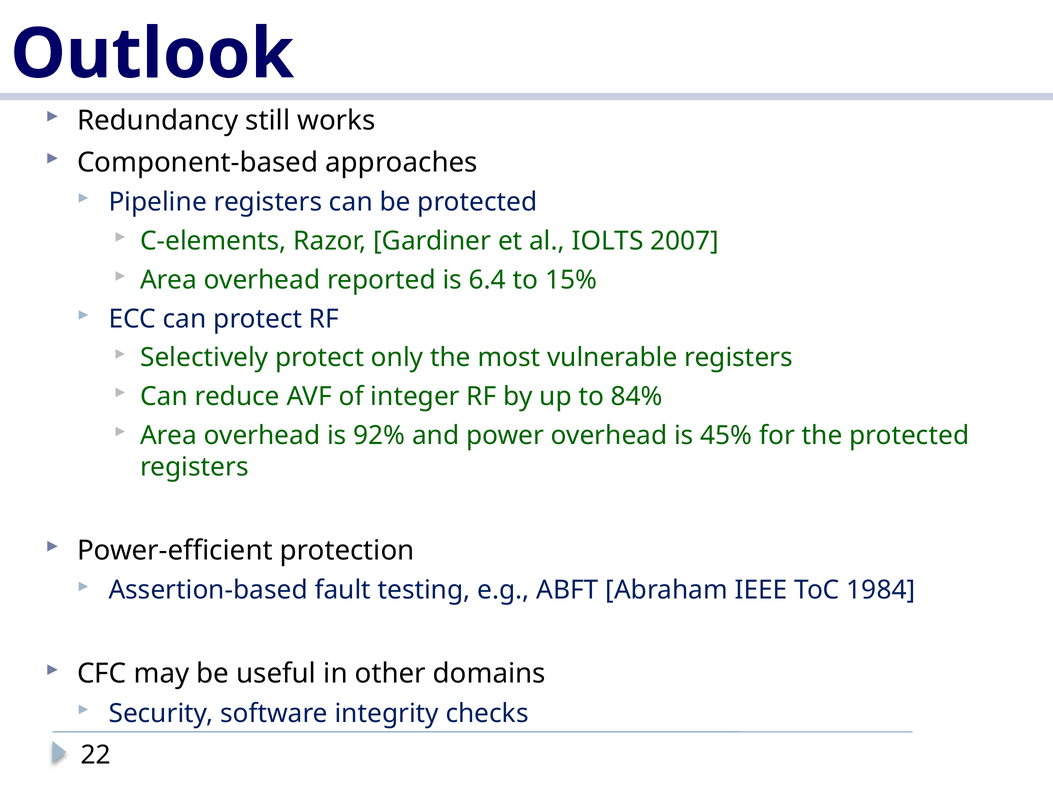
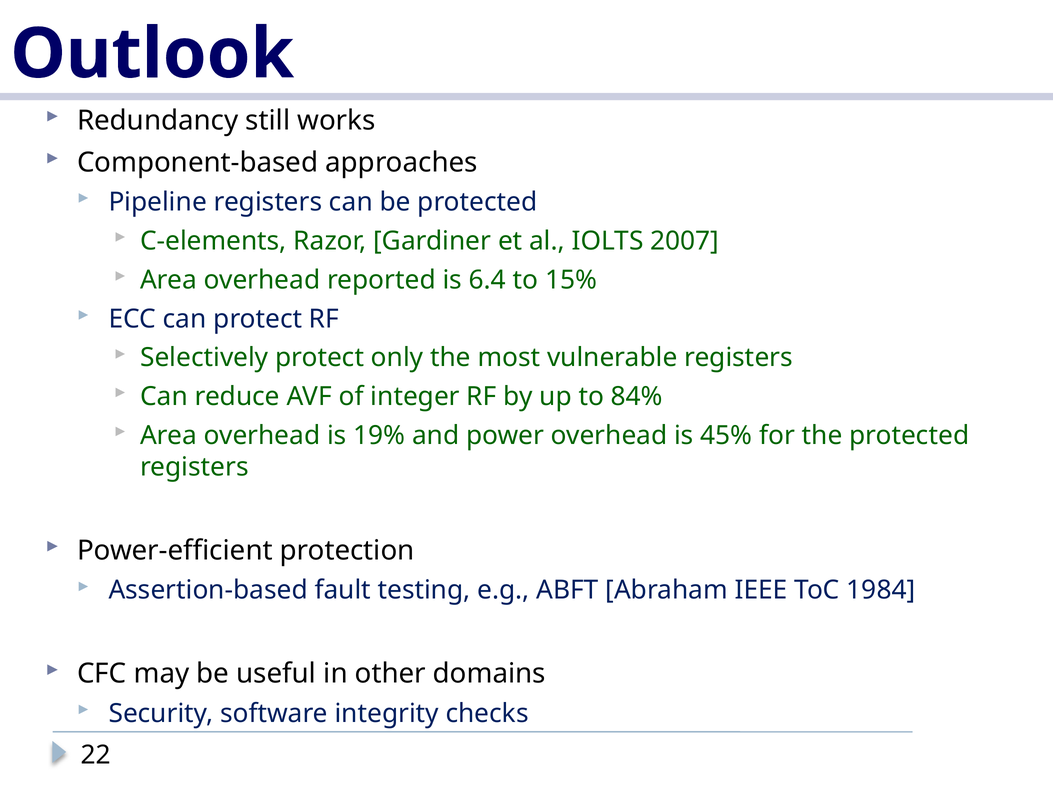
92%: 92% -> 19%
